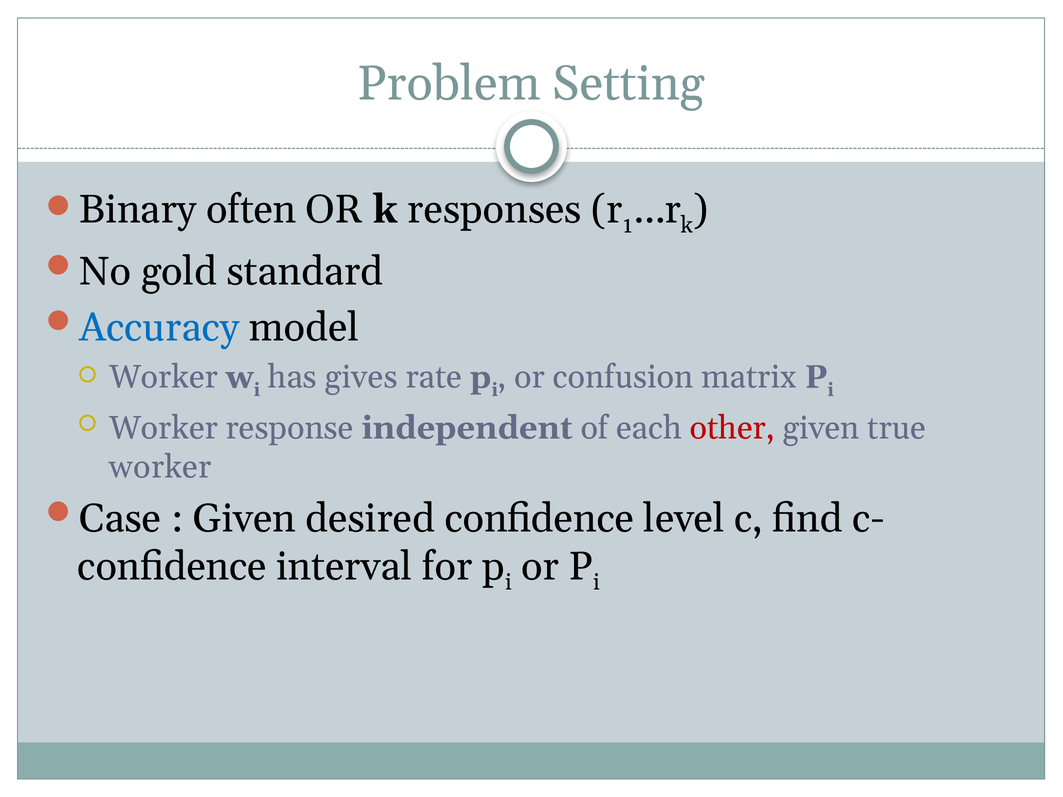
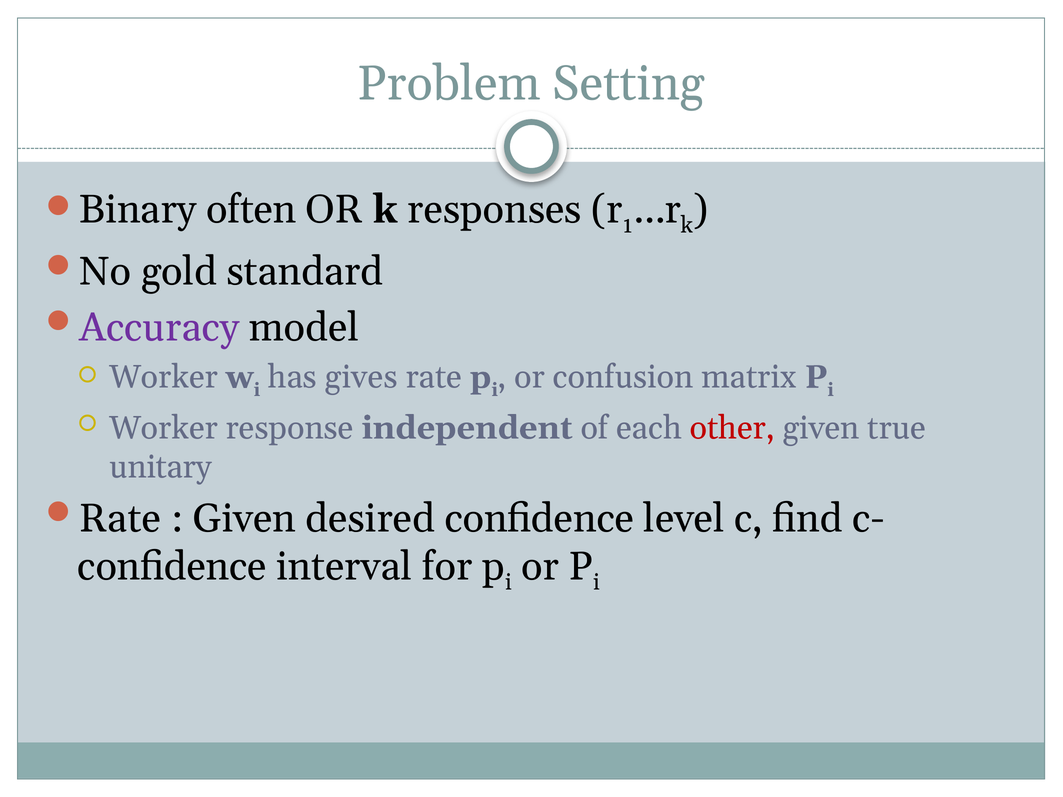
Accuracy colour: blue -> purple
worker at (160, 467): worker -> unitary
Case at (120, 519): Case -> Rate
